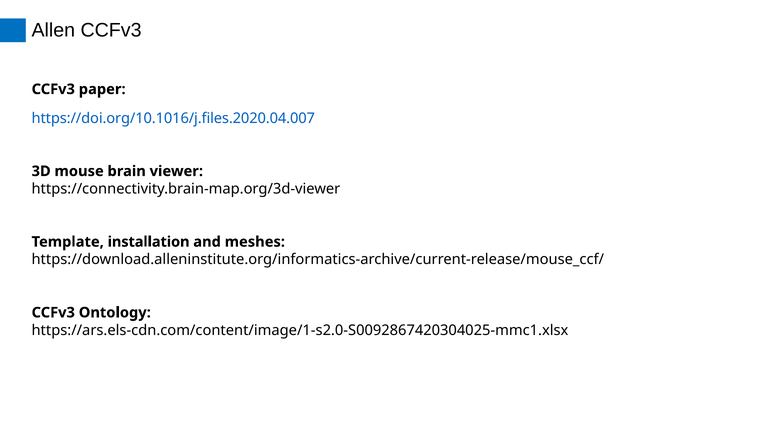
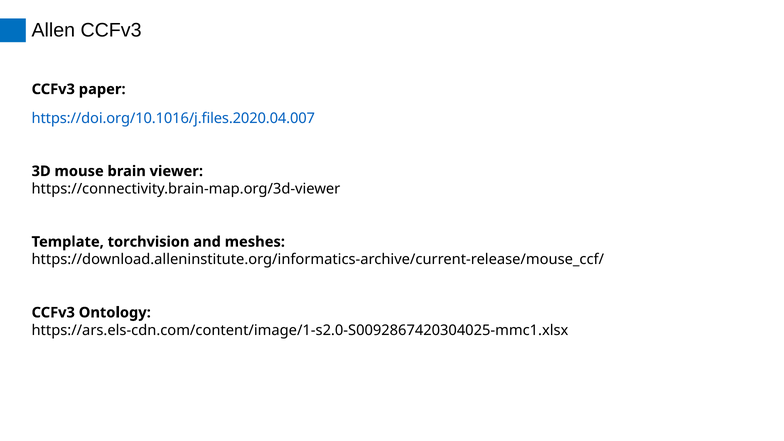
installation: installation -> torchvision
